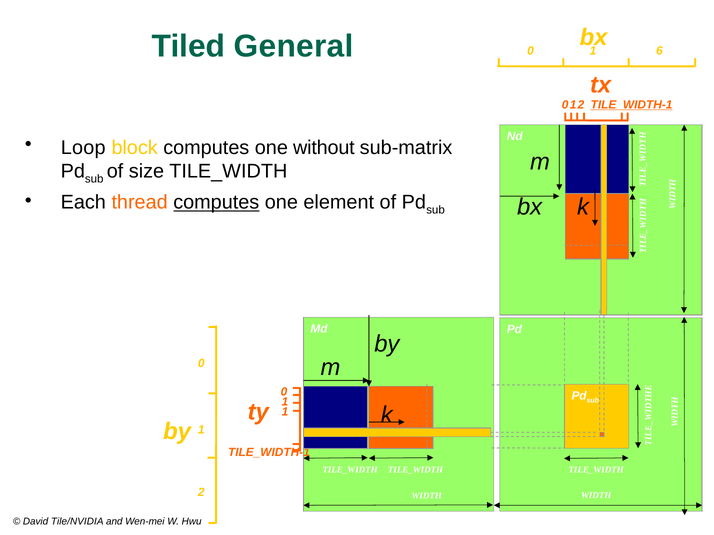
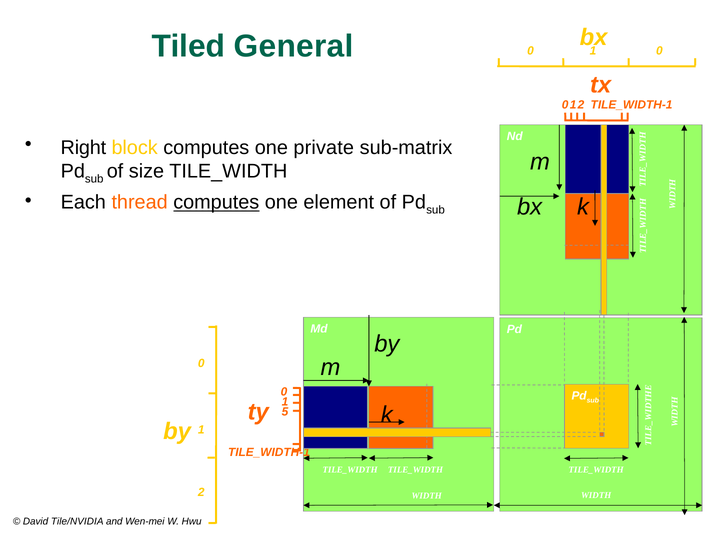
6 at (659, 51): 6 -> 0
TILE_WIDTH-1 at (632, 105) underline: present -> none
Loop: Loop -> Right
without: without -> private
ty 1: 1 -> 5
